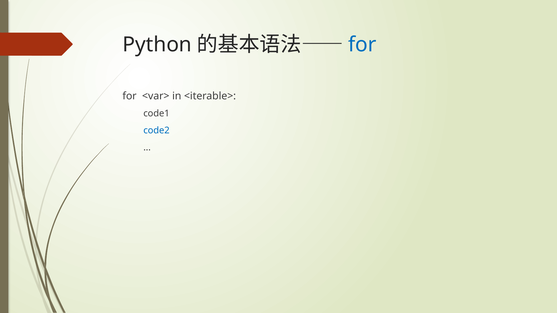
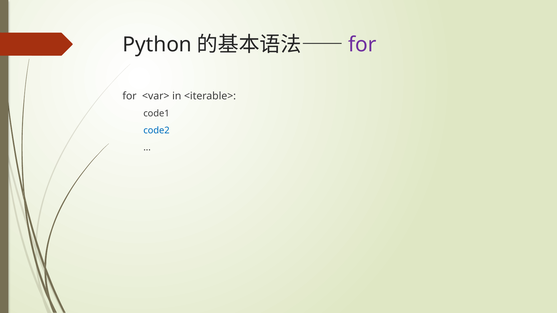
for at (362, 45) colour: blue -> purple
